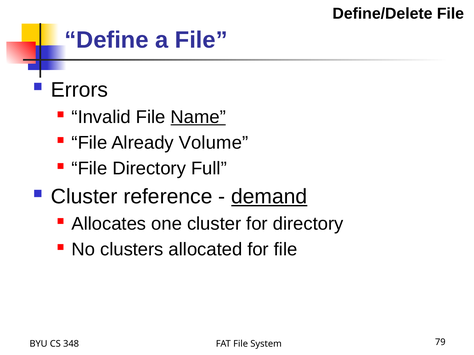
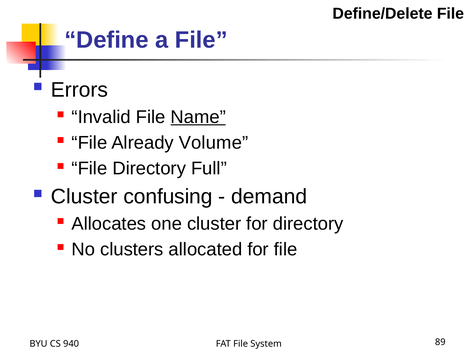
reference: reference -> confusing
demand underline: present -> none
348: 348 -> 940
79: 79 -> 89
